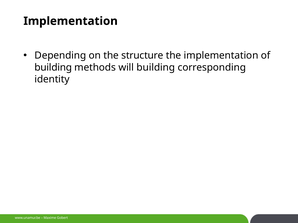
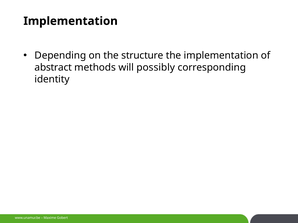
building at (53, 68): building -> abstract
will building: building -> possibly
